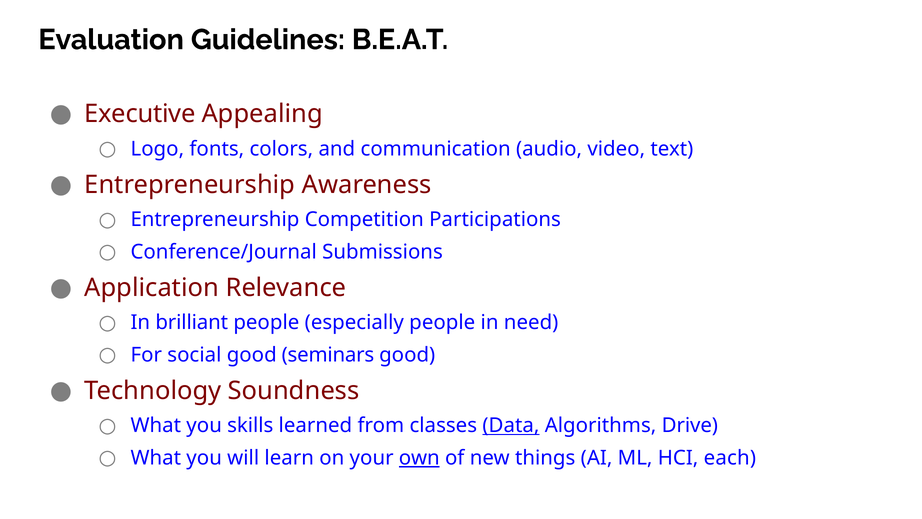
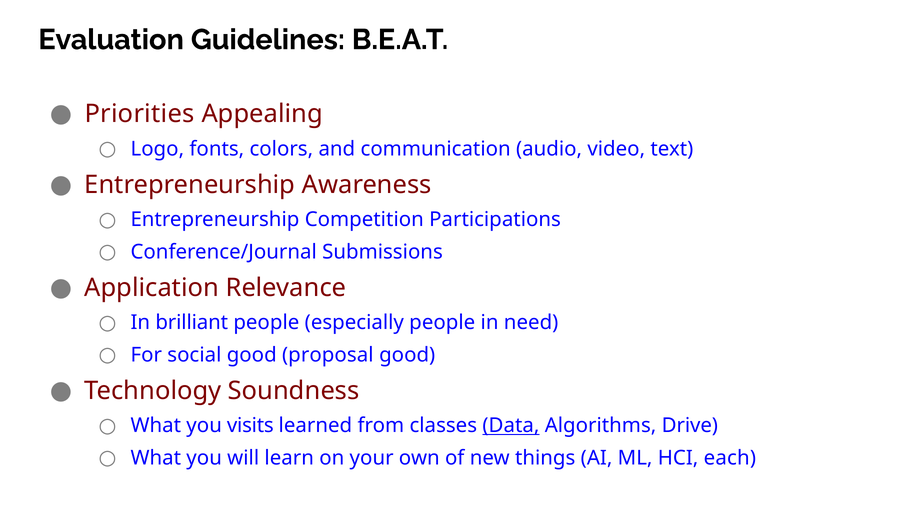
Executive: Executive -> Priorities
seminars: seminars -> proposal
skills: skills -> visits
own underline: present -> none
